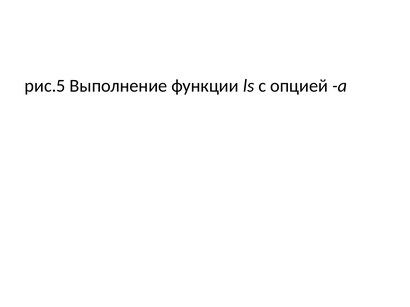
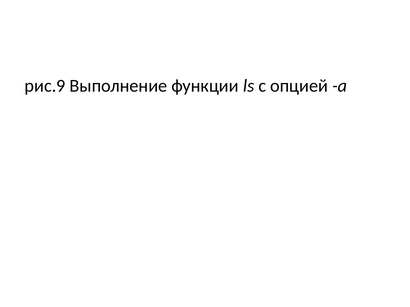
рис.5: рис.5 -> рис.9
